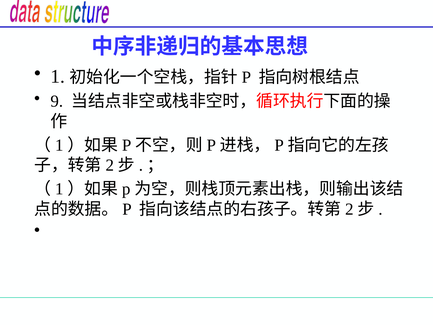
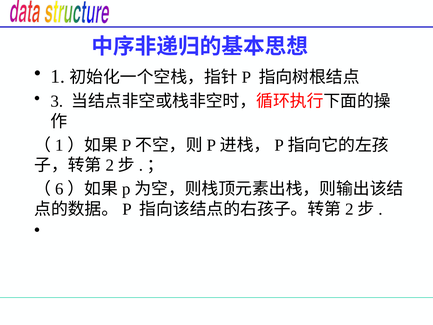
9: 9 -> 3
1 at (59, 189): 1 -> 6
